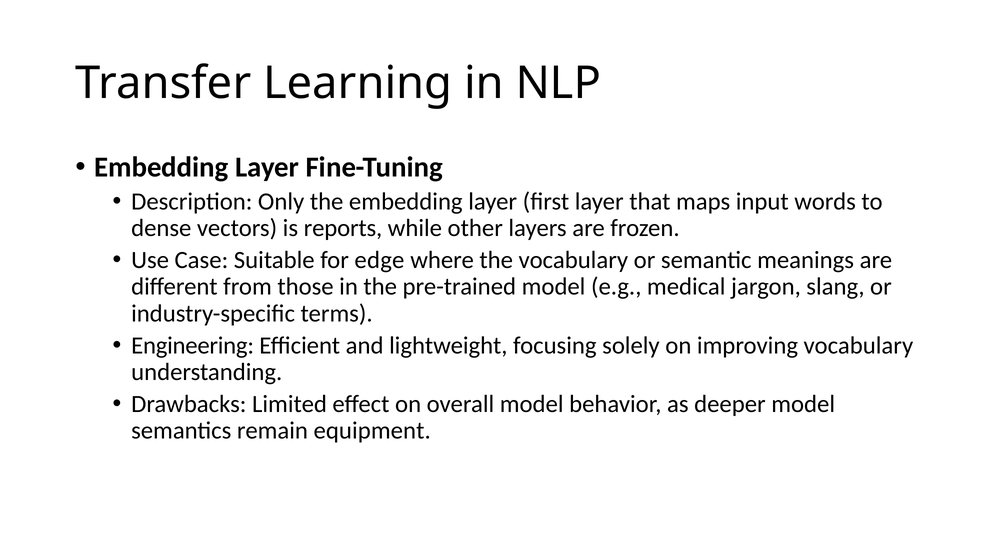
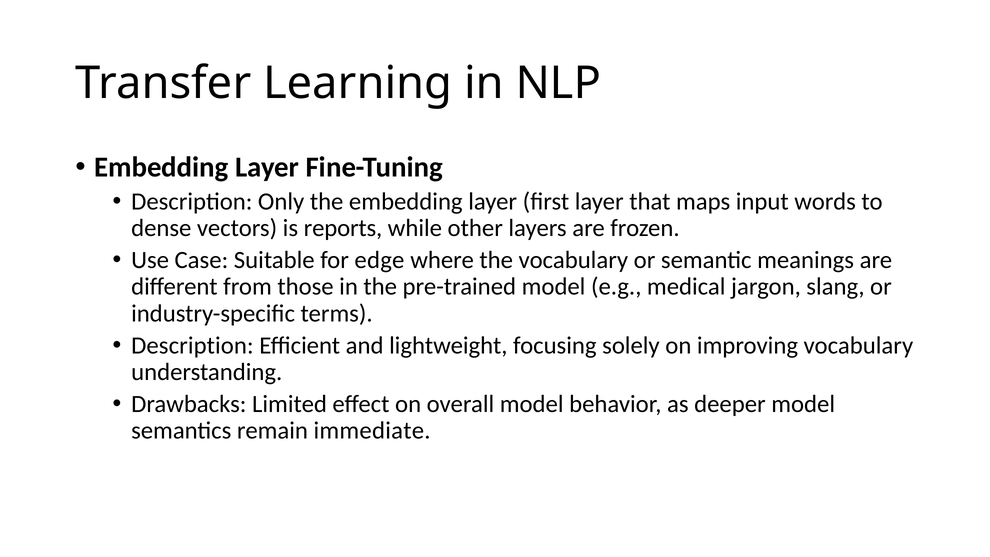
Engineering at (193, 345): Engineering -> Description
equipment: equipment -> immediate
